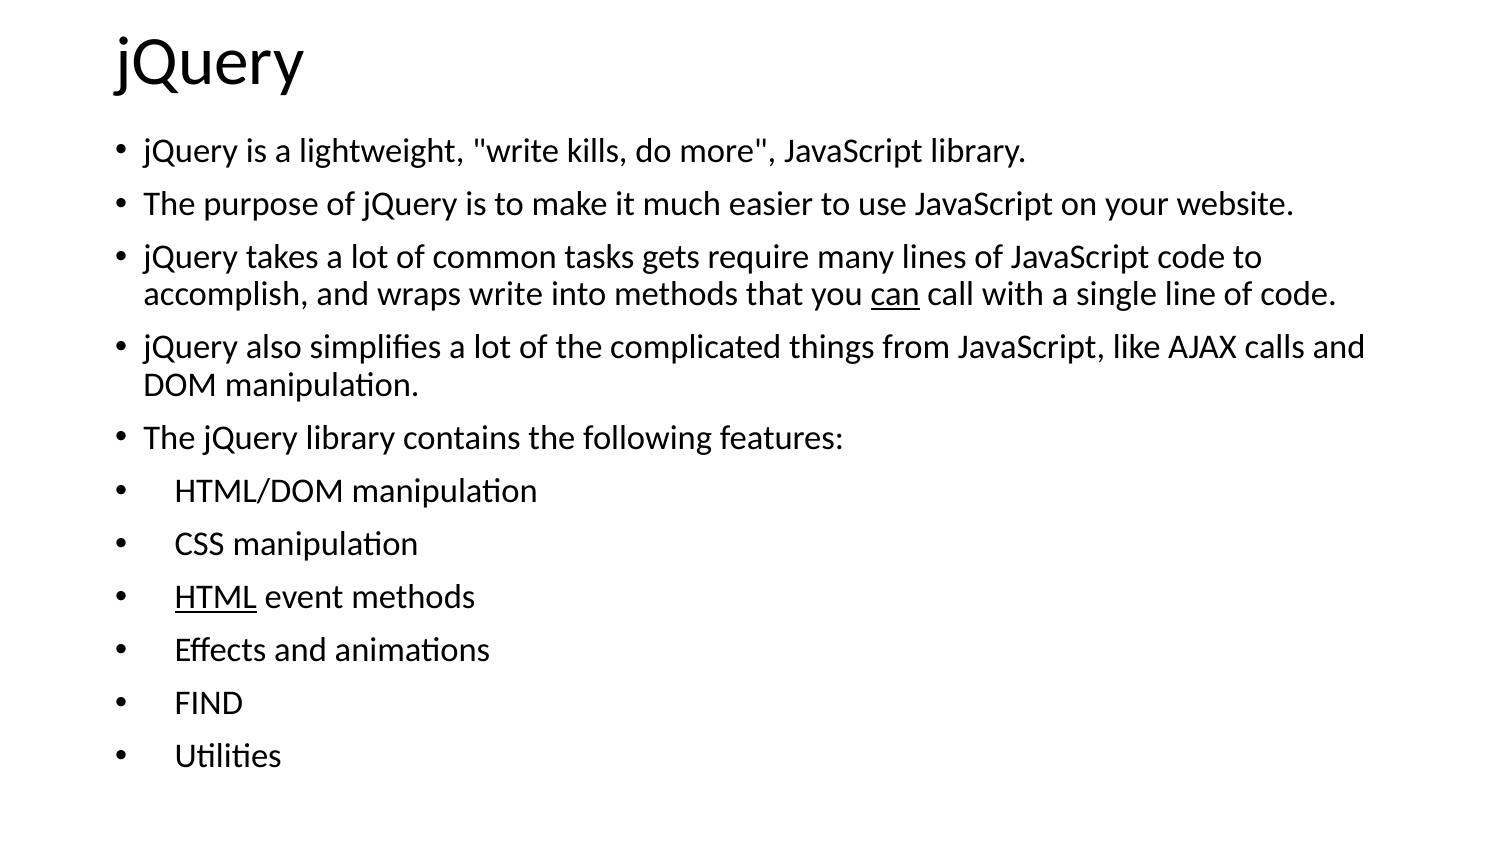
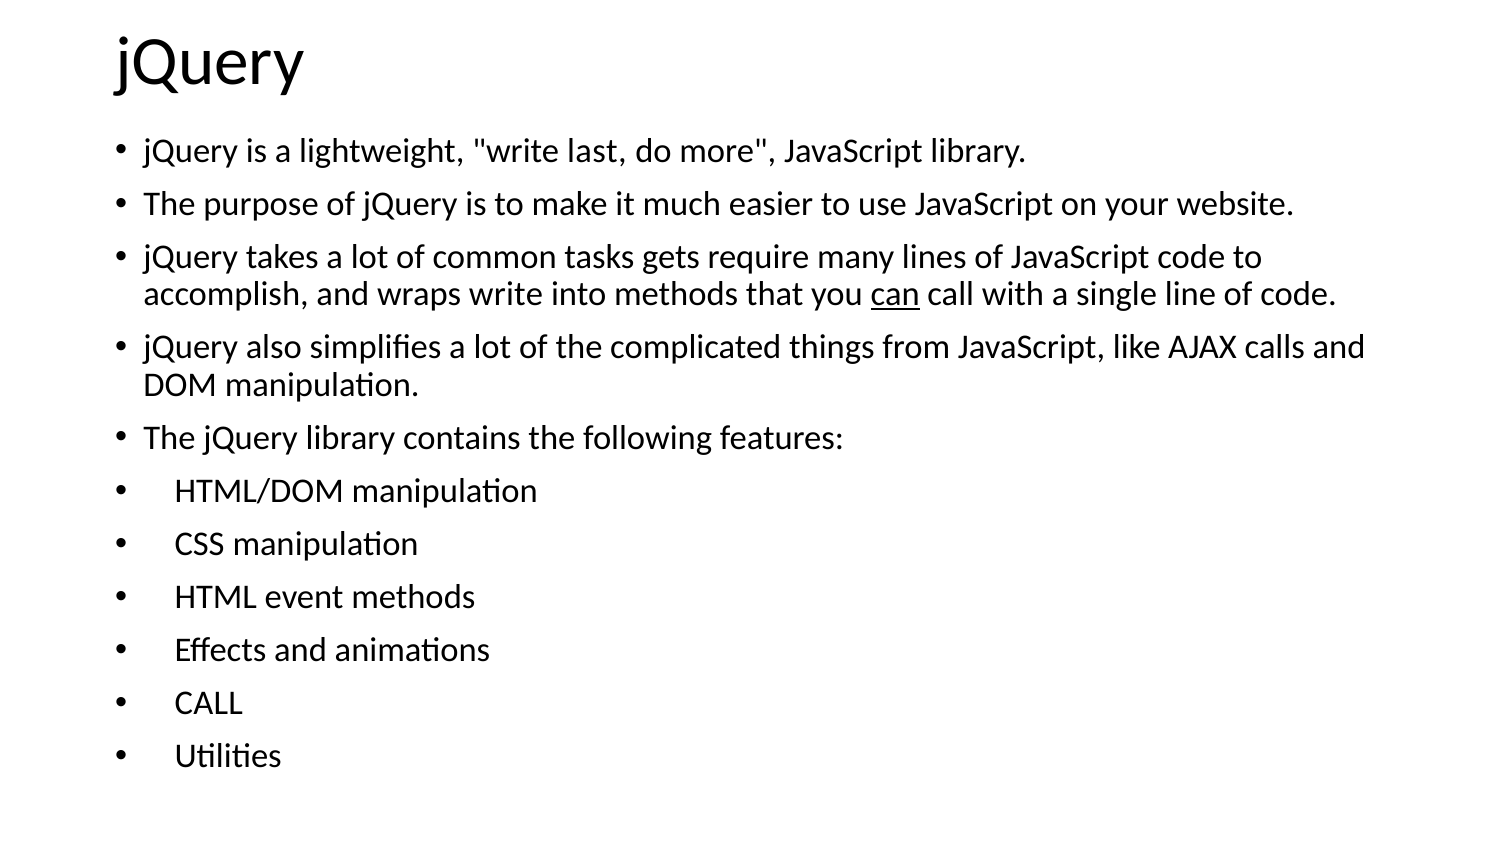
kills: kills -> last
HTML underline: present -> none
FIND at (209, 704): FIND -> CALL
